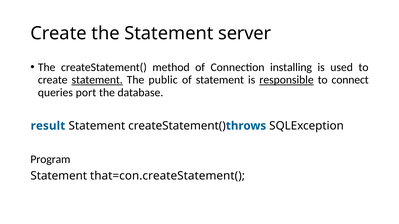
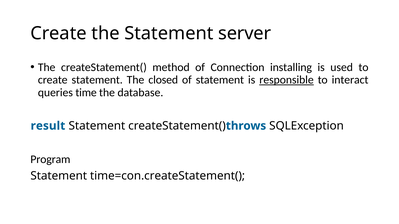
statement at (97, 80) underline: present -> none
public: public -> closed
connect: connect -> interact
port: port -> time
that=con.createStatement(: that=con.createStatement( -> time=con.createStatement(
